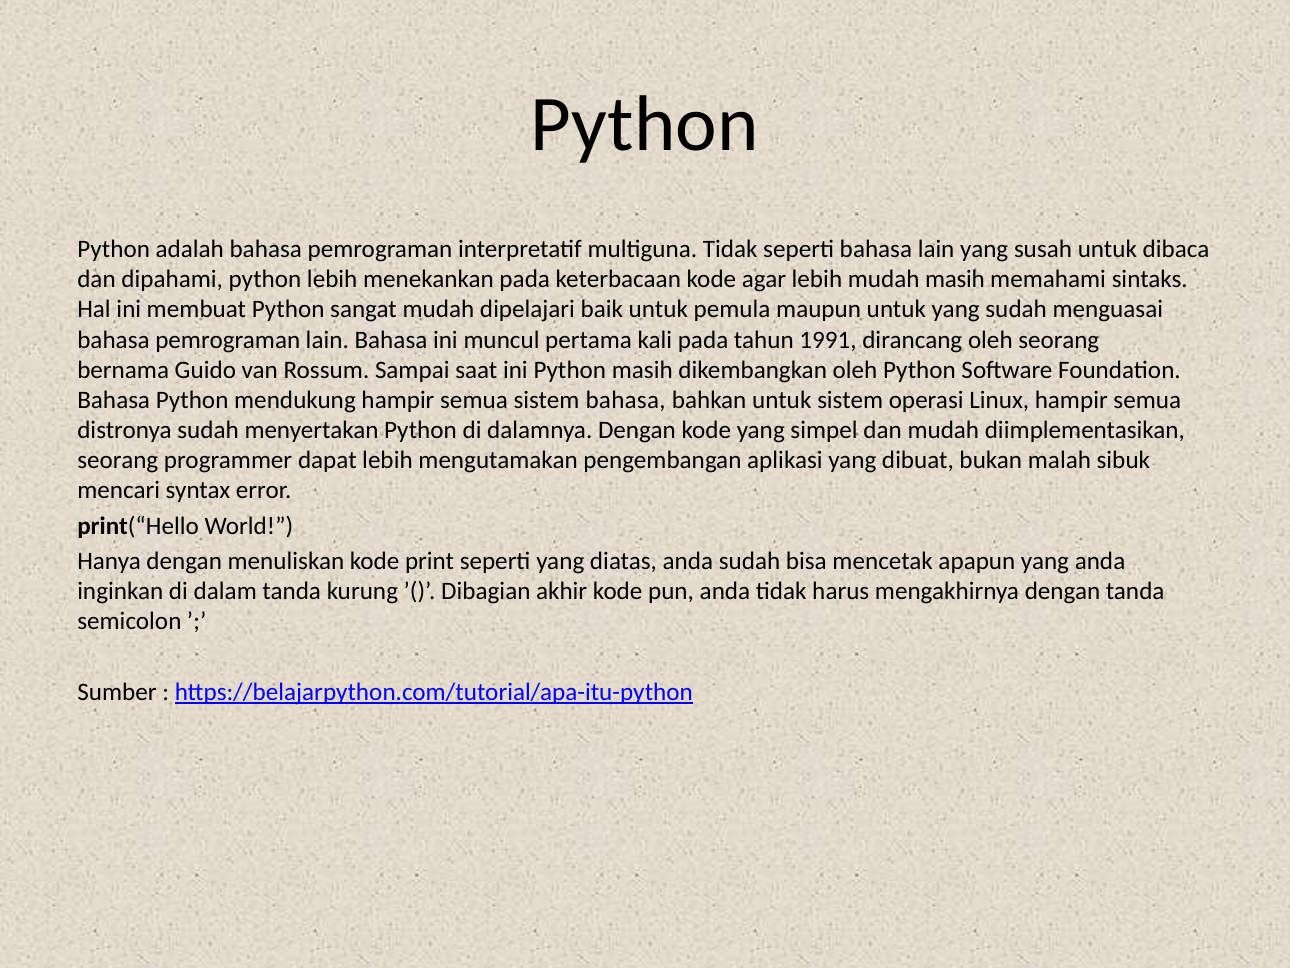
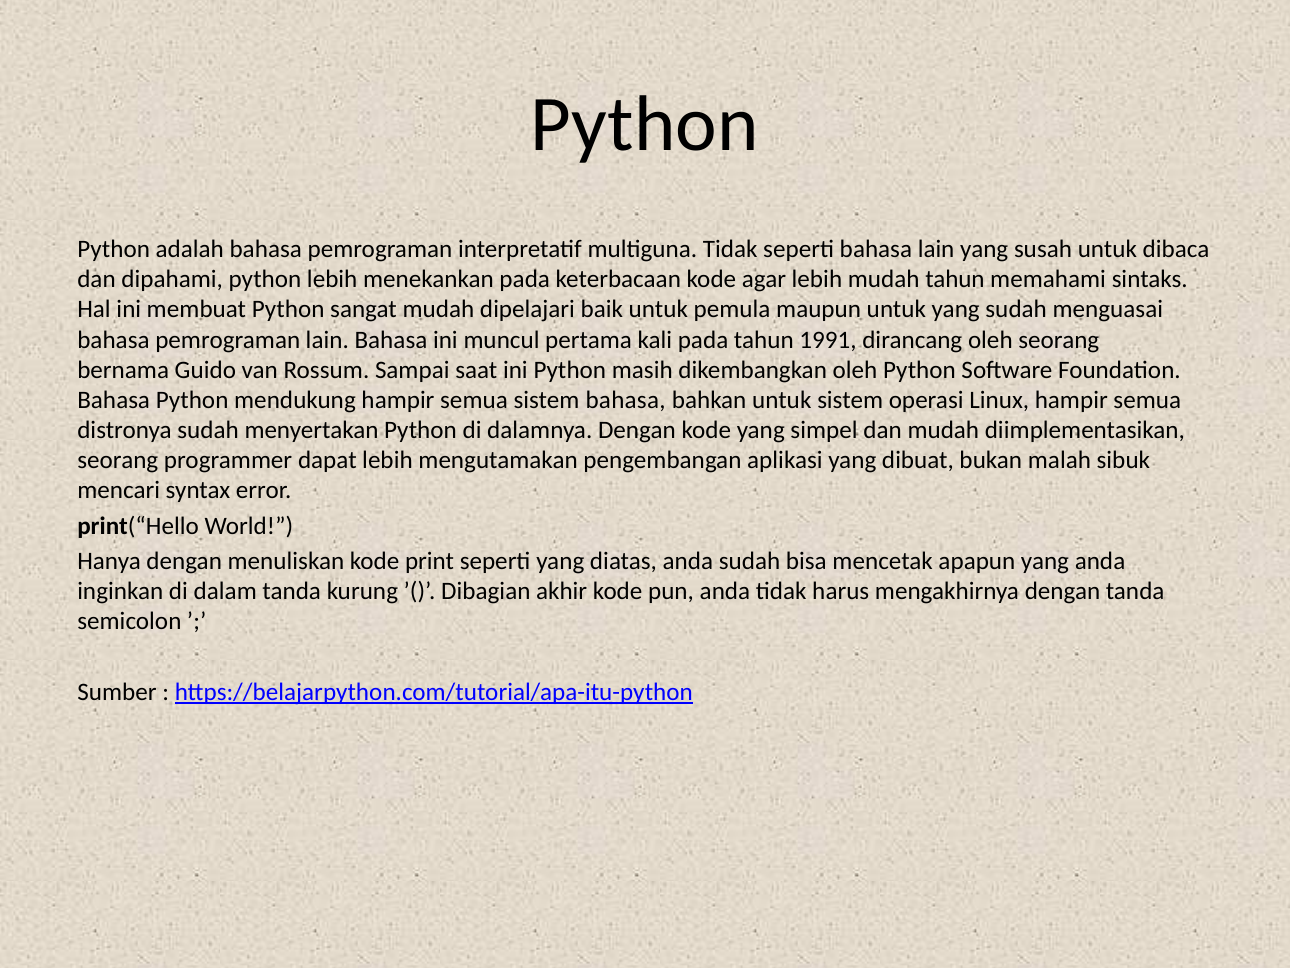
mudah masih: masih -> tahun
